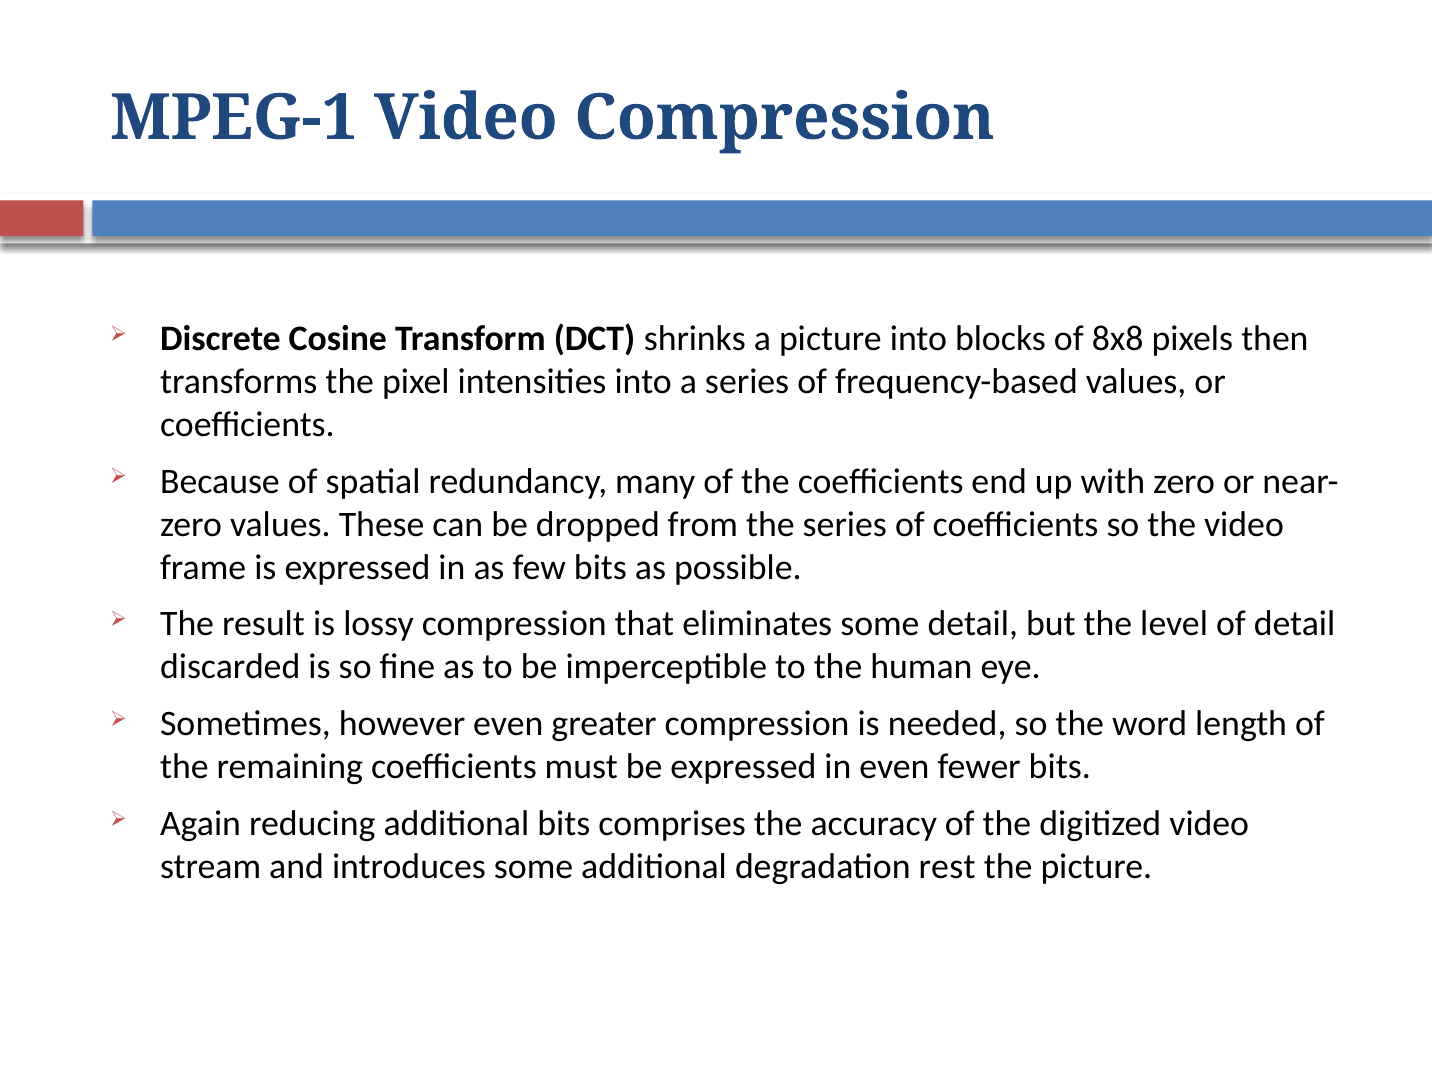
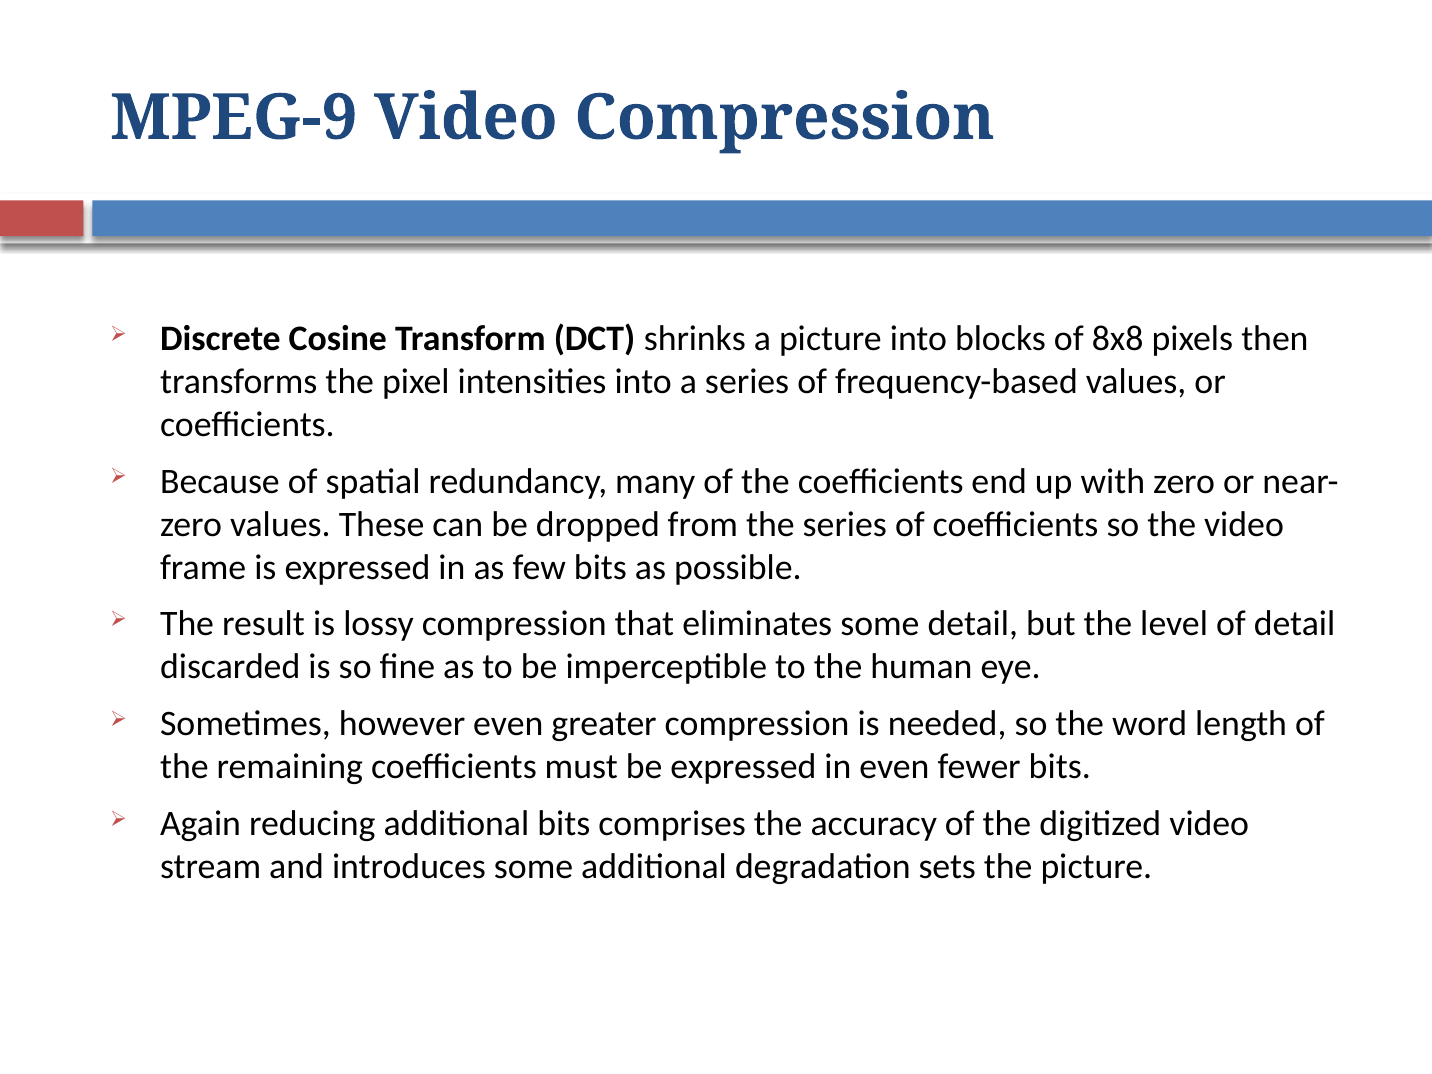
MPEG-1: MPEG-1 -> MPEG-9
rest: rest -> sets
